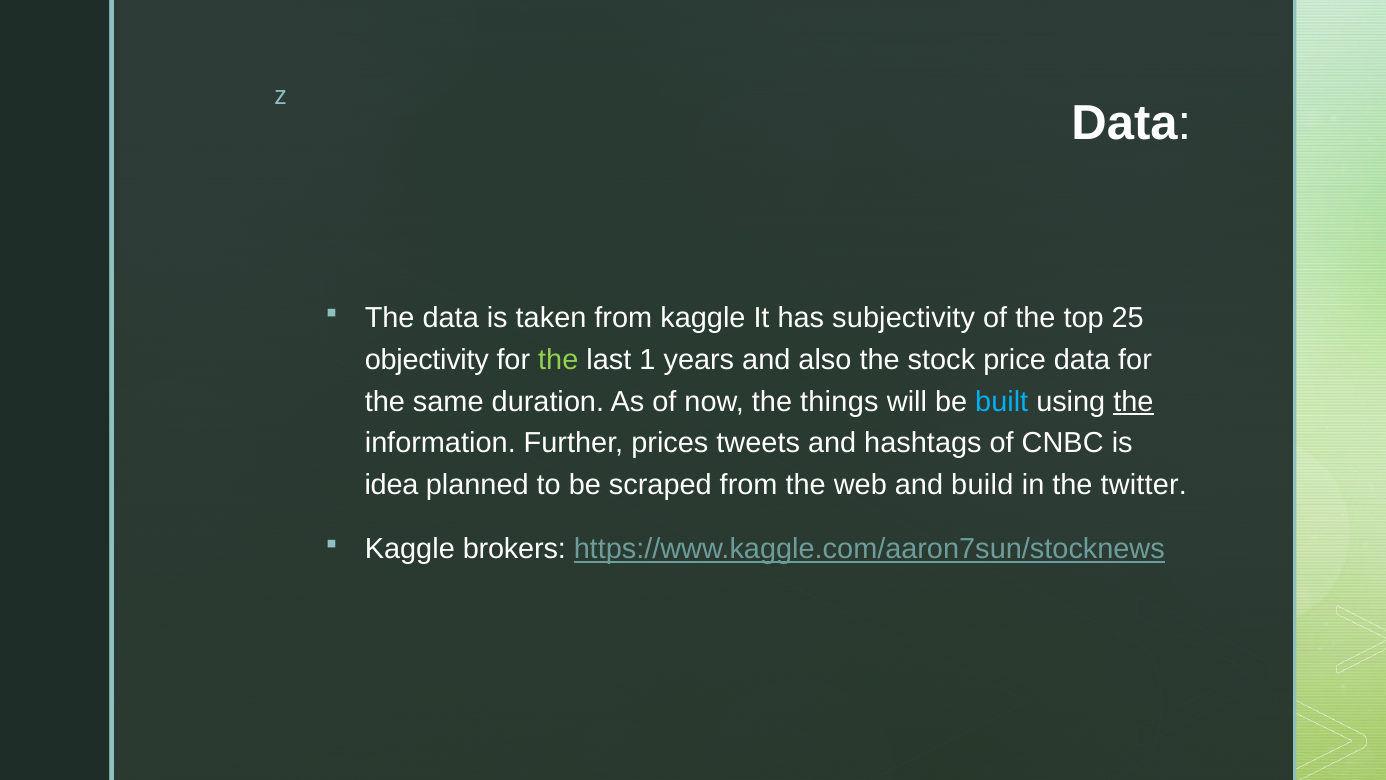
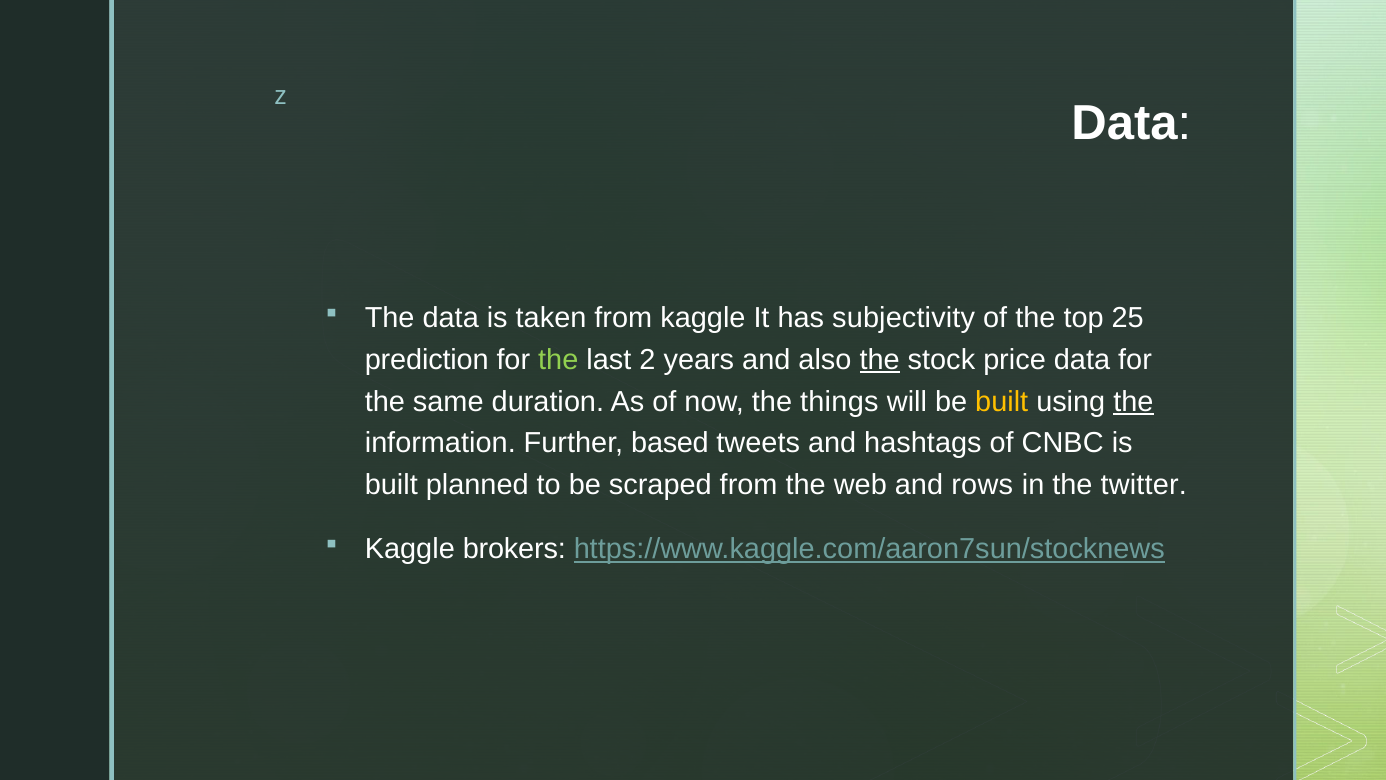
objectivity: objectivity -> prediction
1: 1 -> 2
the at (880, 360) underline: none -> present
built at (1002, 401) colour: light blue -> yellow
prices: prices -> based
idea at (391, 484): idea -> built
build: build -> rows
